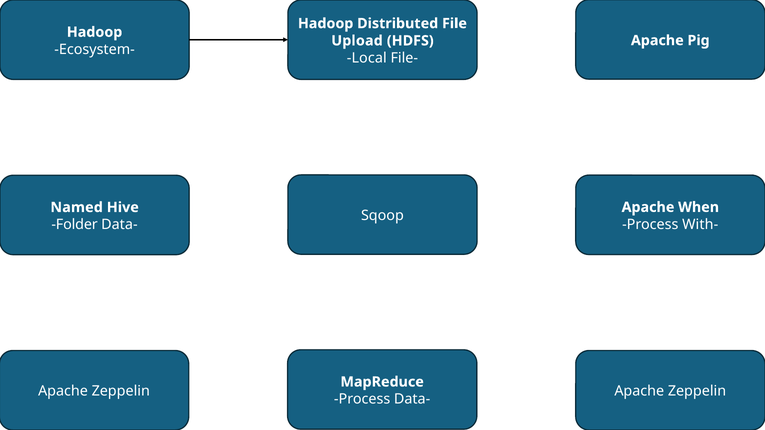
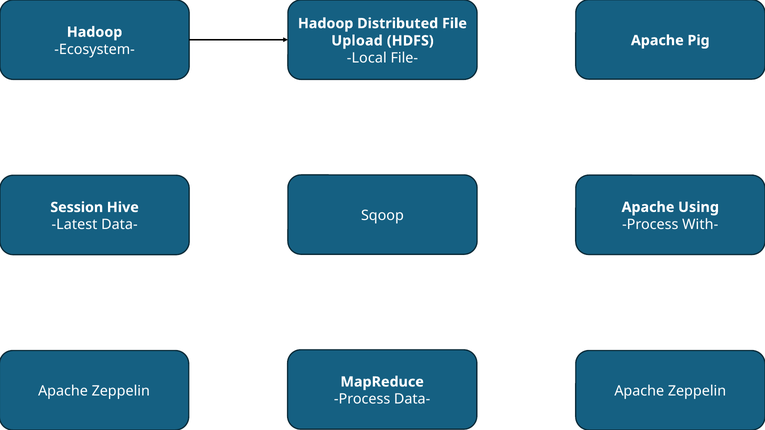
When: When -> Using
Named: Named -> Session
Folder: Folder -> Latest
